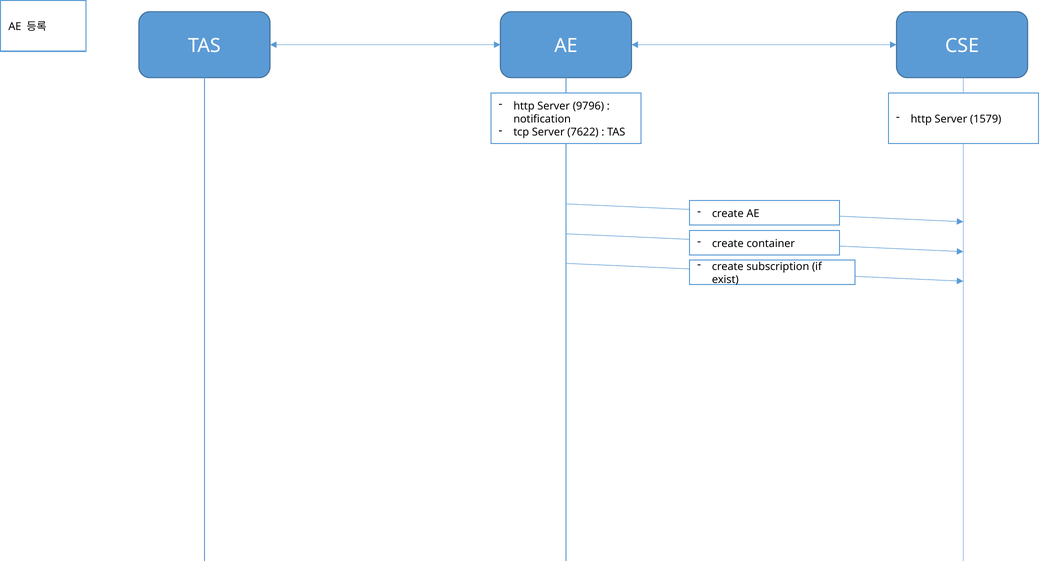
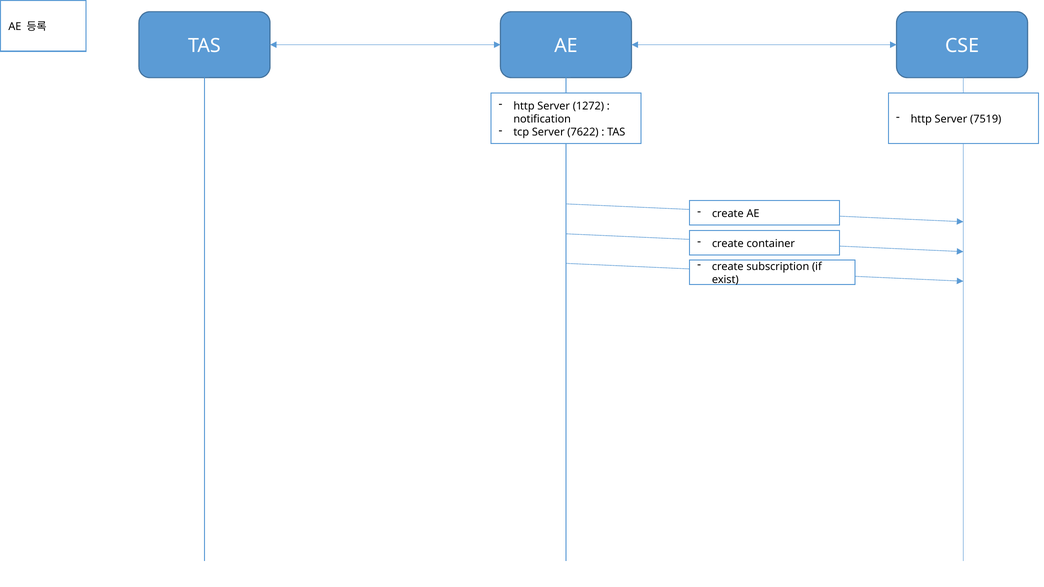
9796: 9796 -> 1272
1579: 1579 -> 7519
